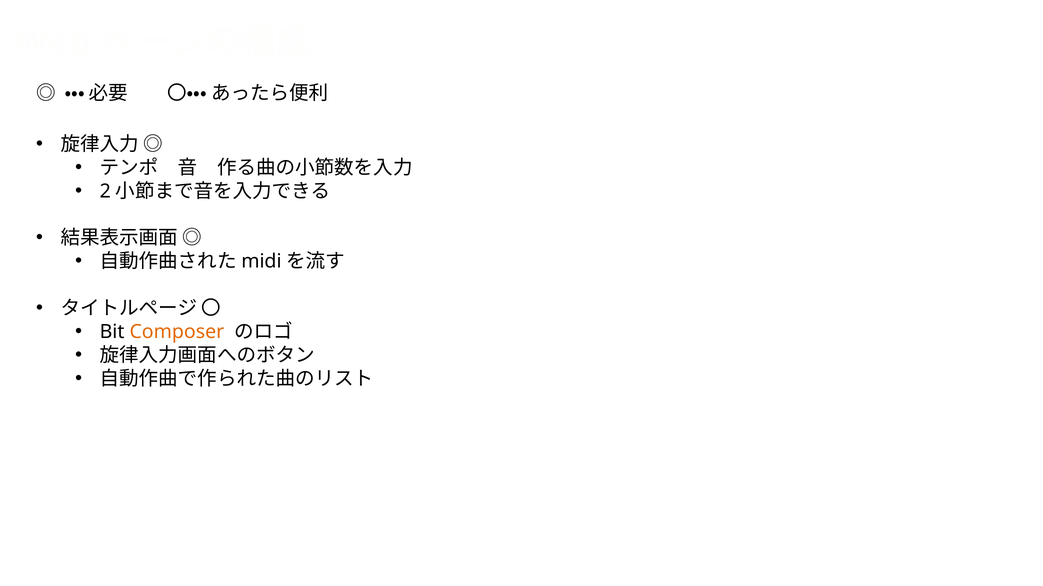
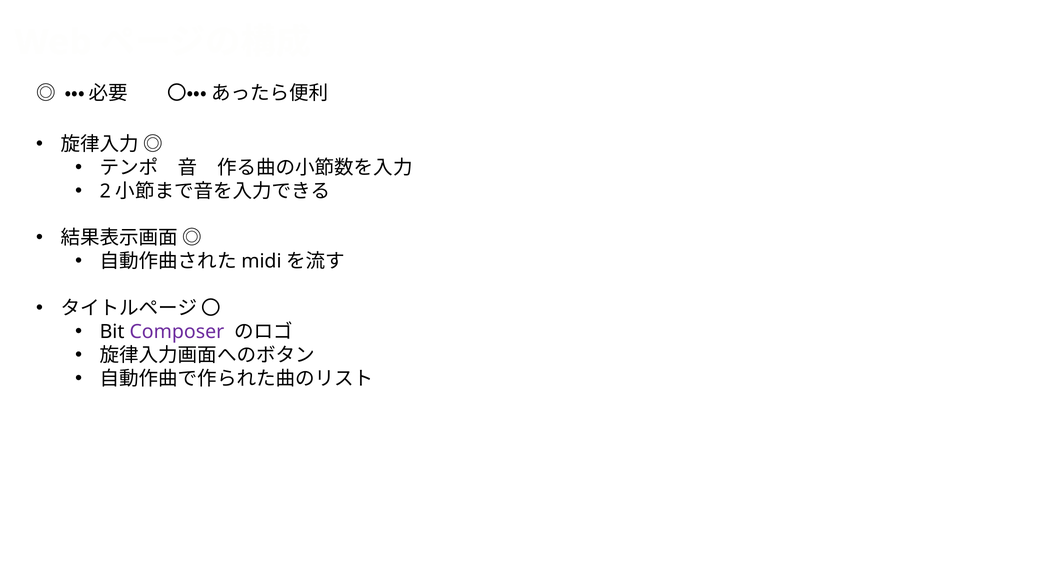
Composer colour: orange -> purple
